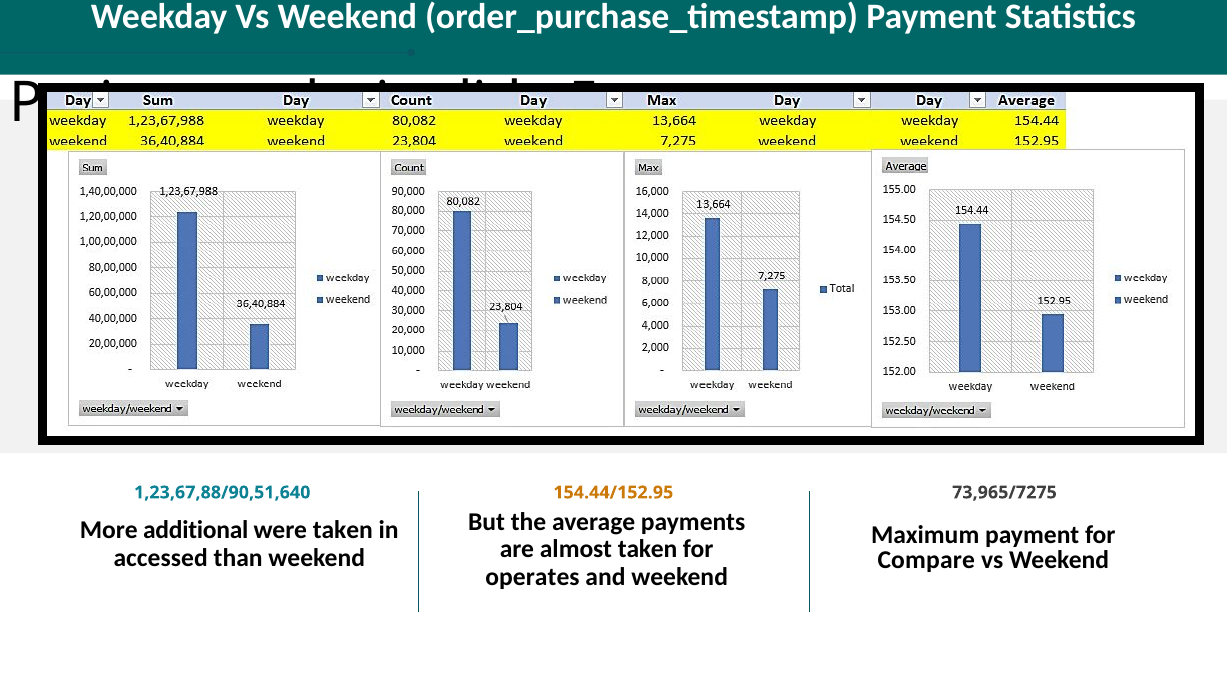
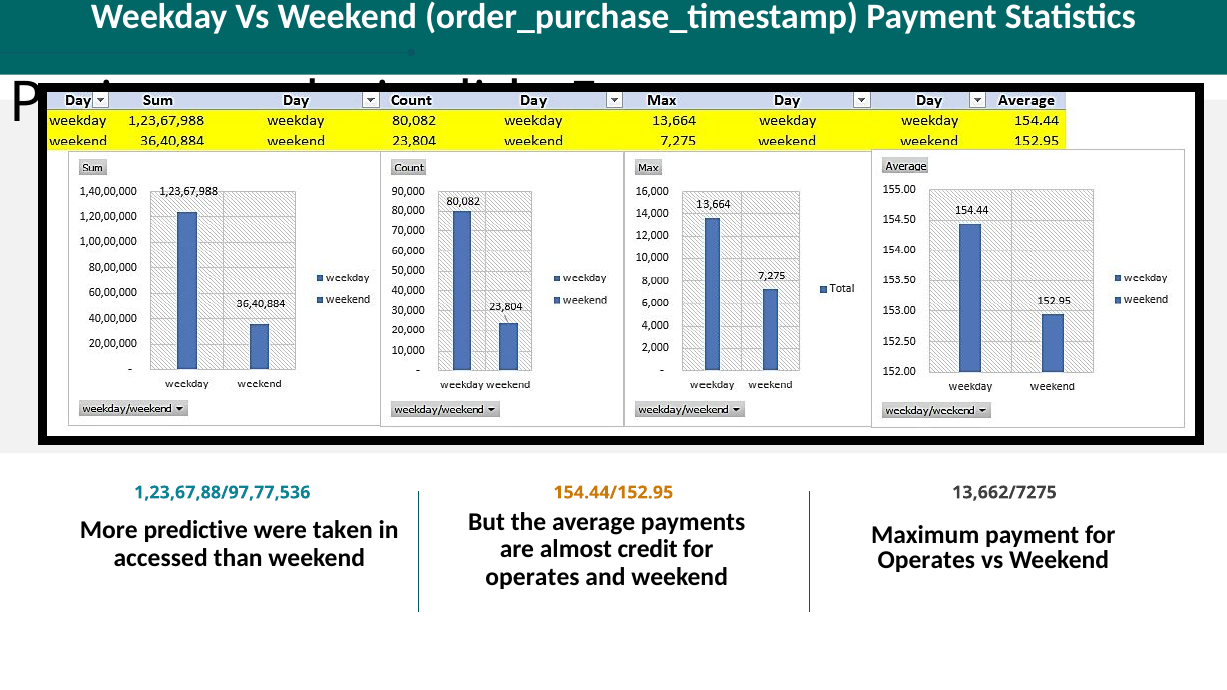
1,23,67,88/90,51,640: 1,23,67,88/90,51,640 -> 1,23,67,88/97,77,536
73,965/7275: 73,965/7275 -> 13,662/7275
additional: additional -> predictive
almost taken: taken -> credit
Compare at (926, 560): Compare -> Operates
